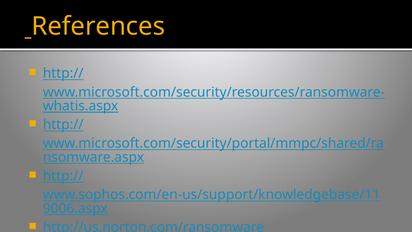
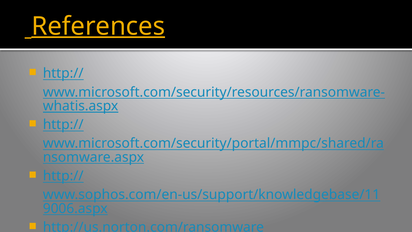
References underline: none -> present
